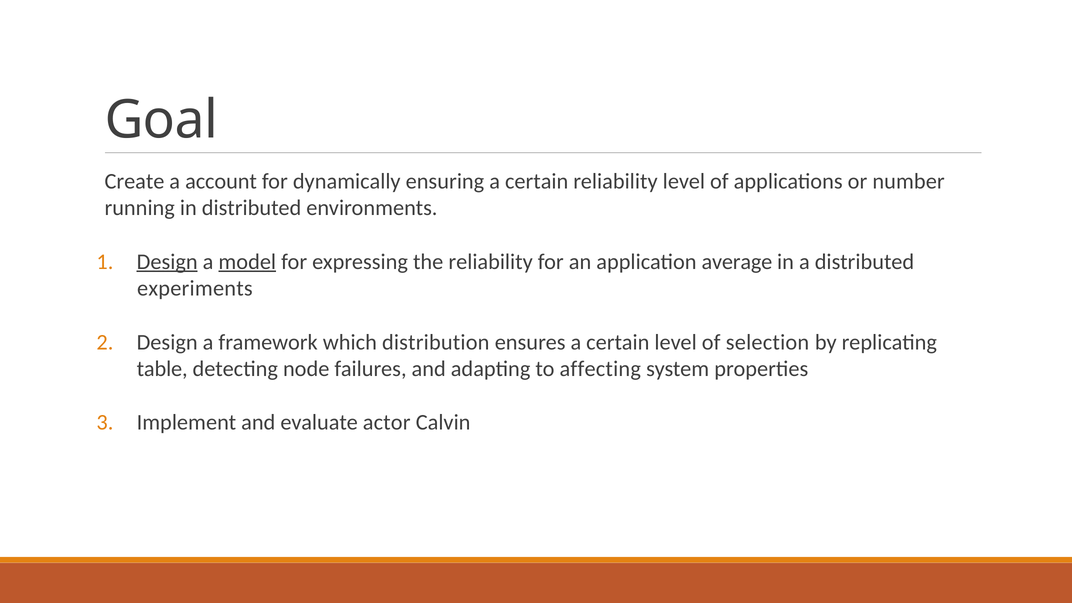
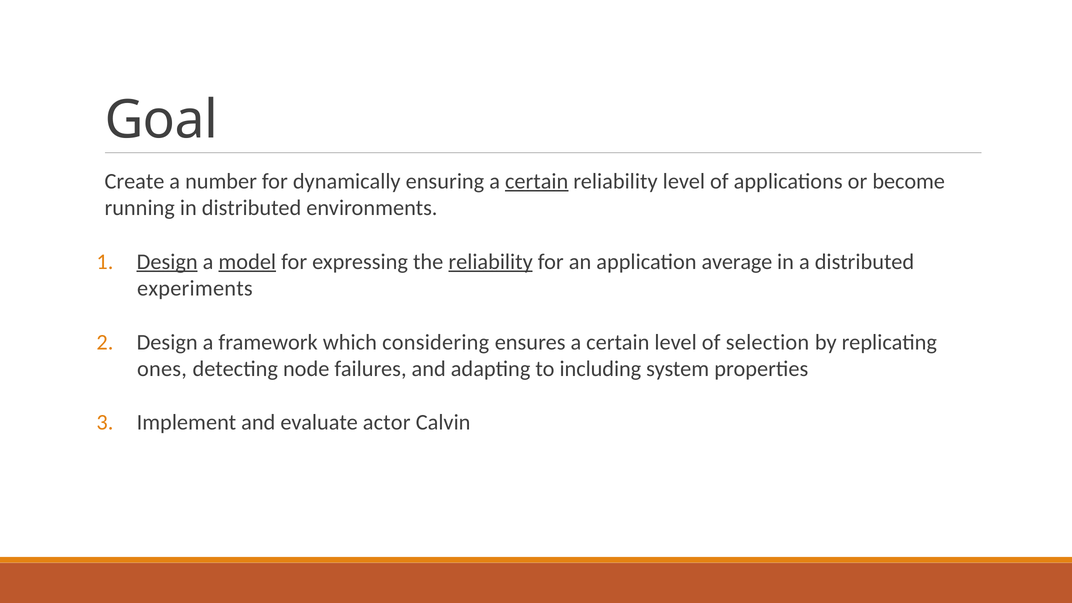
account: account -> number
certain at (537, 181) underline: none -> present
number: number -> become
reliability at (491, 262) underline: none -> present
distribution: distribution -> considering
table: table -> ones
affecting: affecting -> including
